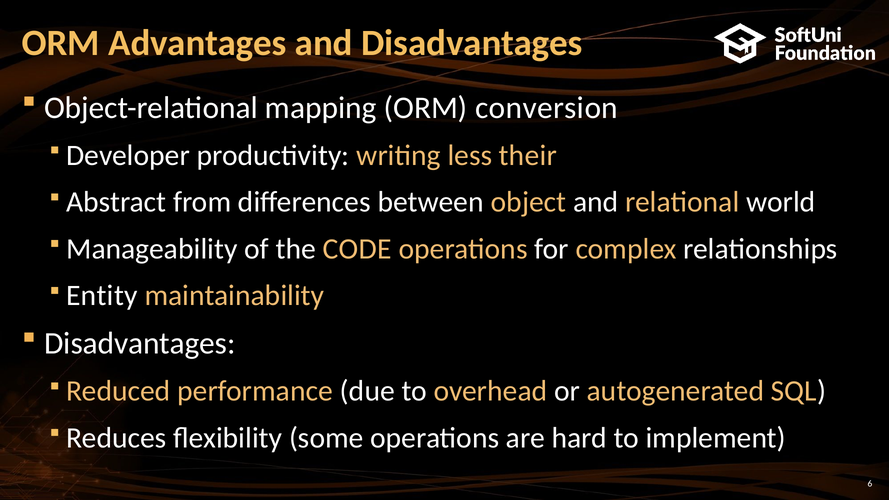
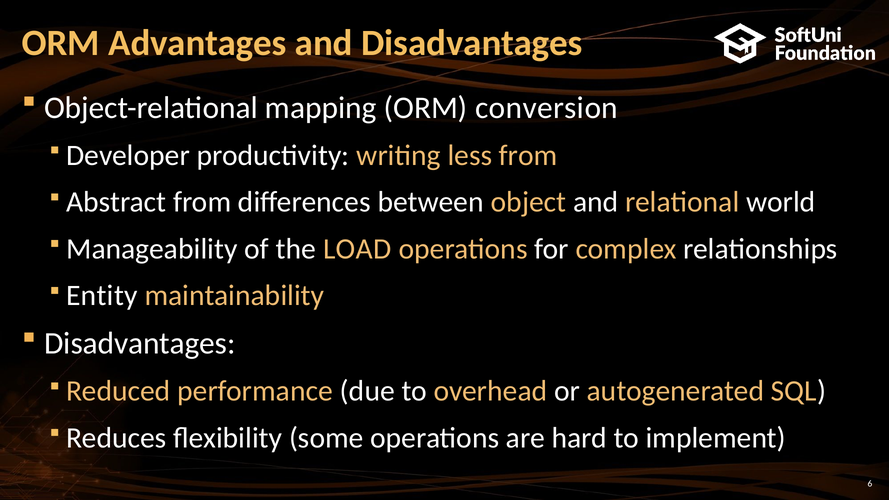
less their: their -> from
CODE: CODE -> LOAD
